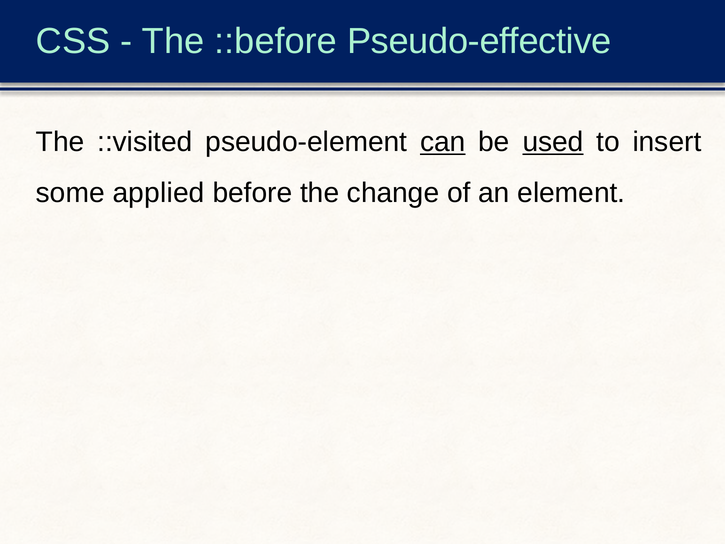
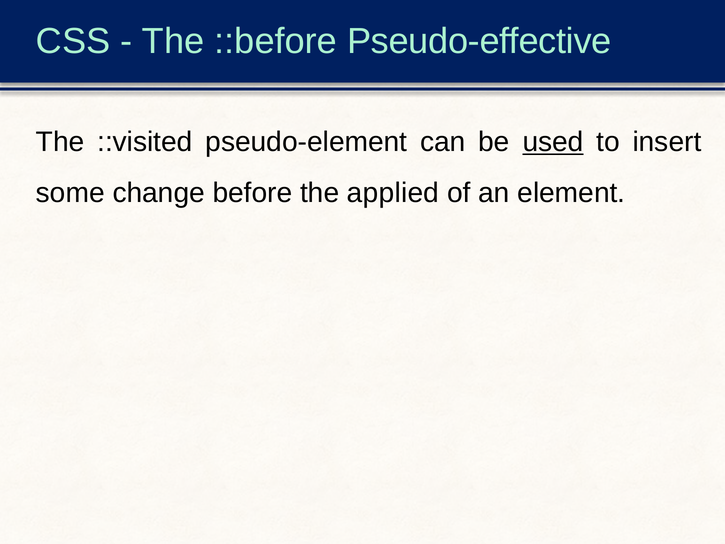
can underline: present -> none
applied: applied -> change
change: change -> applied
